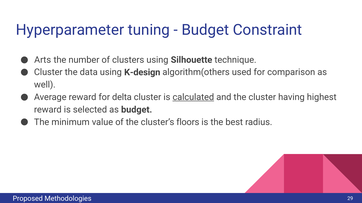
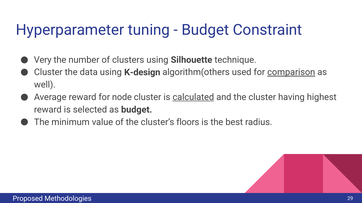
Arts: Arts -> Very
comparison underline: none -> present
delta: delta -> node
